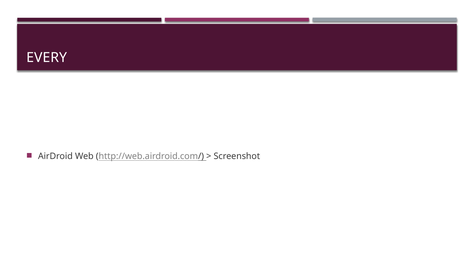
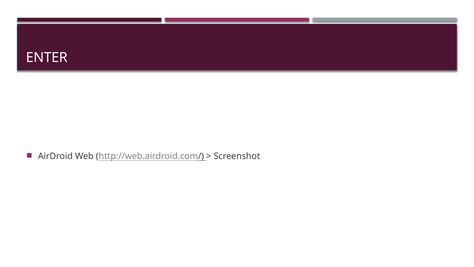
EVERY: EVERY -> ENTER
